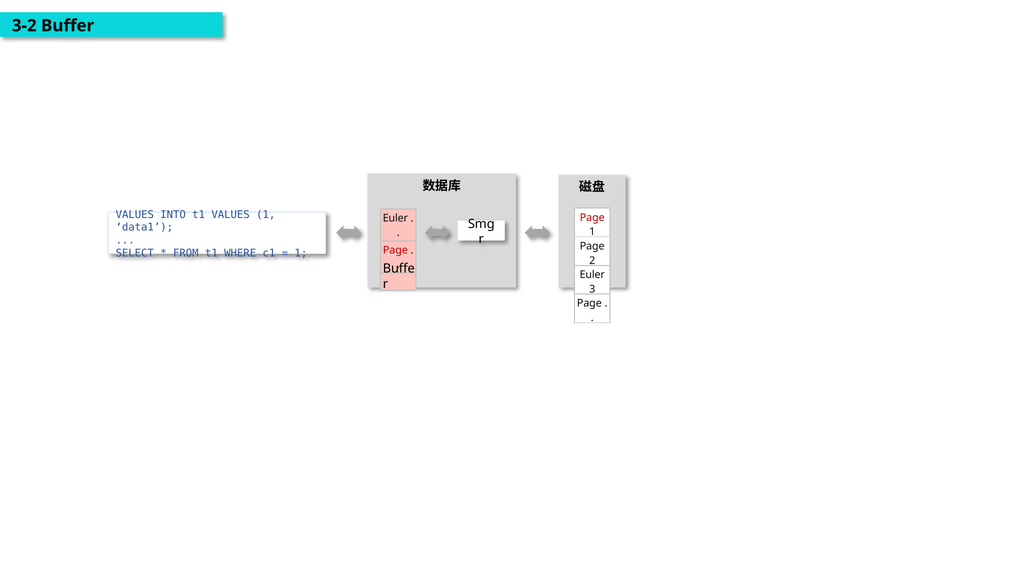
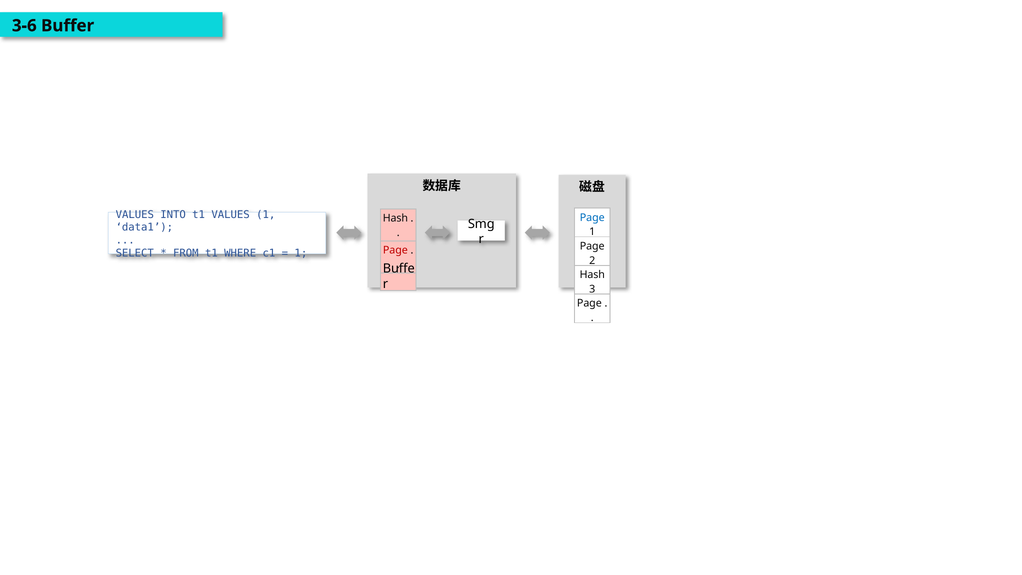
3-2: 3-2 -> 3-6
Page at (592, 217) colour: red -> blue
Euler at (395, 218): Euler -> Hash
Euler at (592, 275): Euler -> Hash
